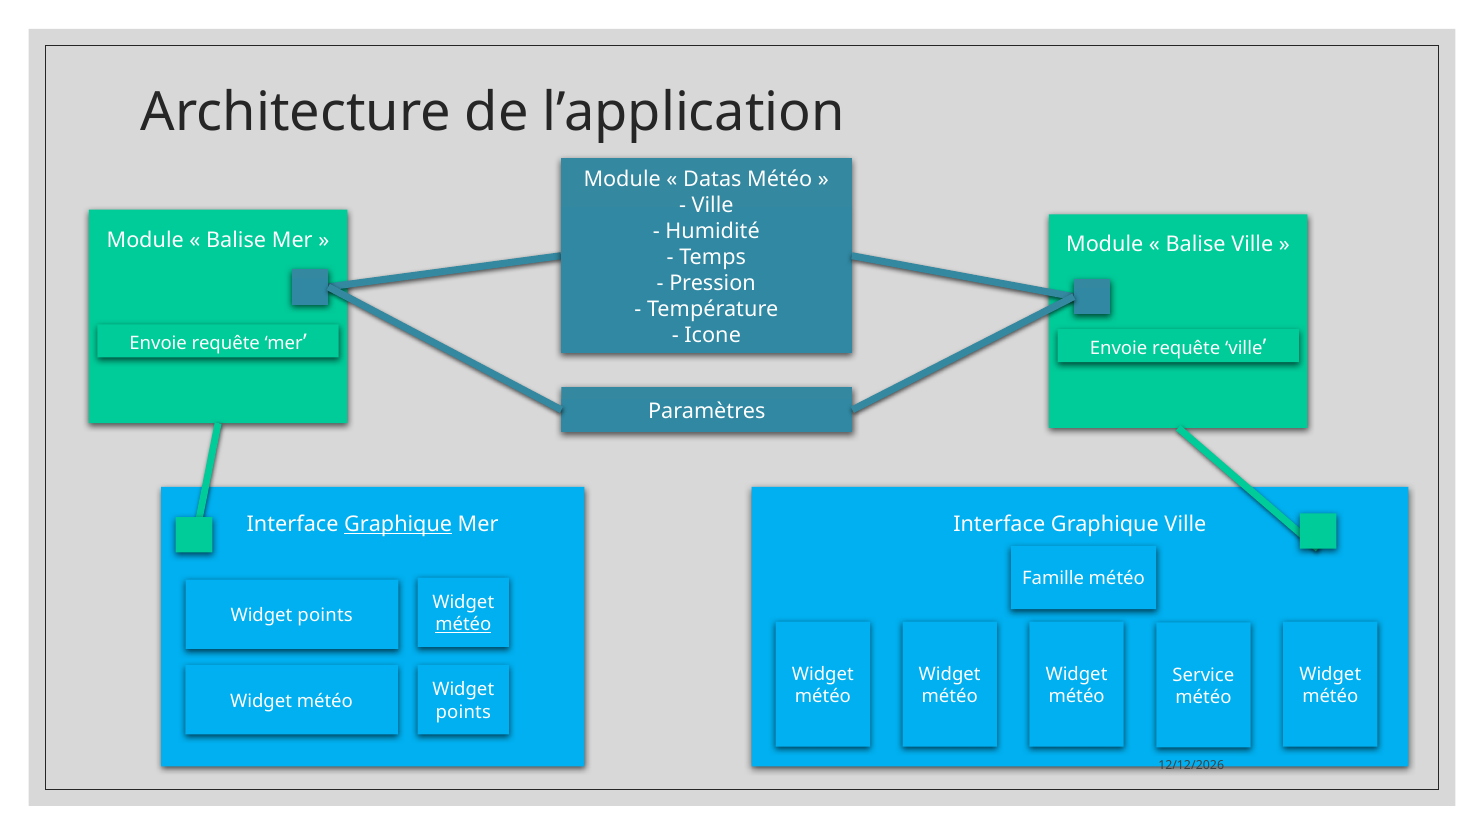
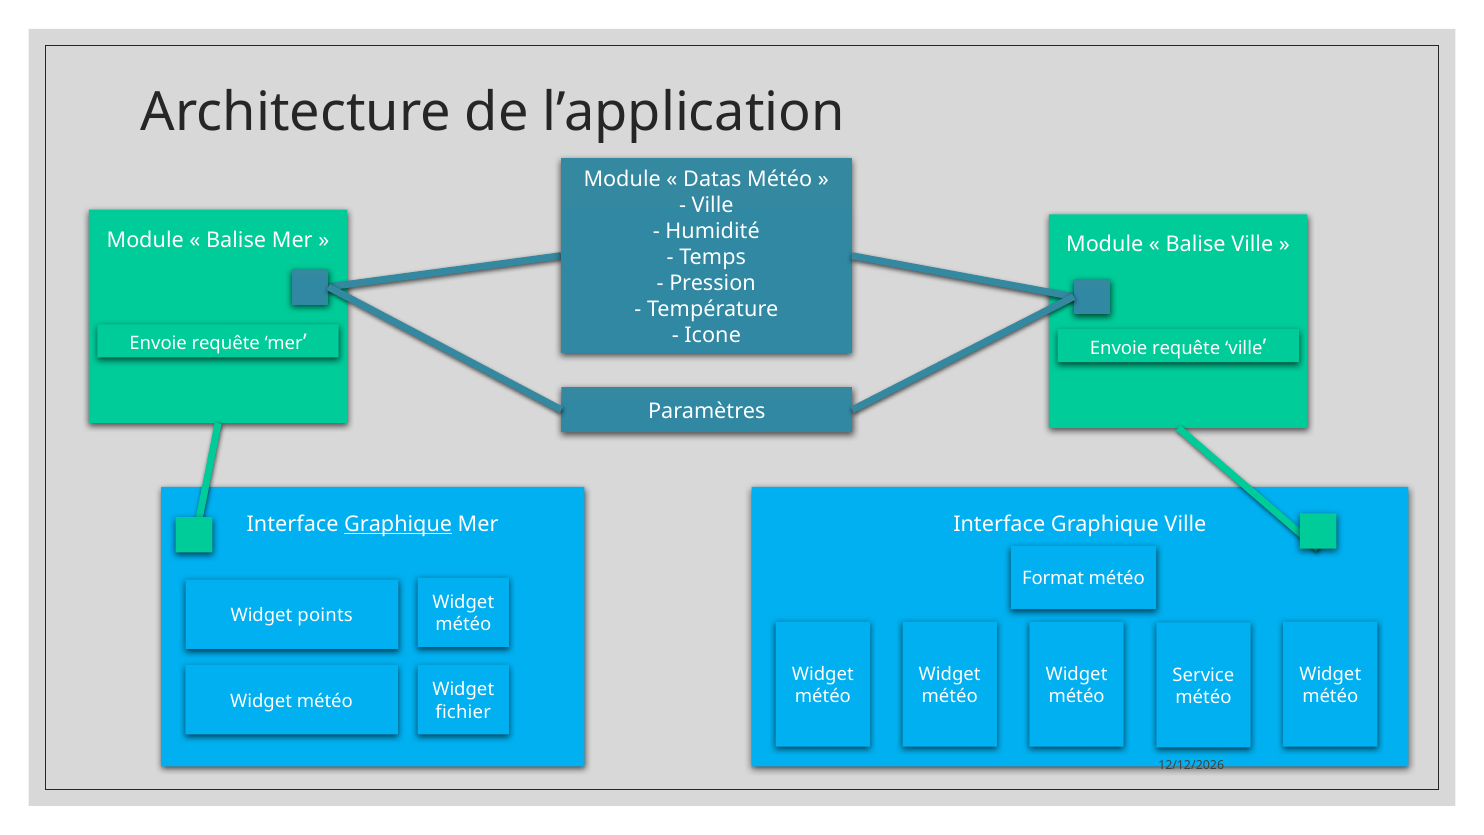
Famille: Famille -> Format
météo at (463, 625) underline: present -> none
points at (463, 712): points -> fichier
